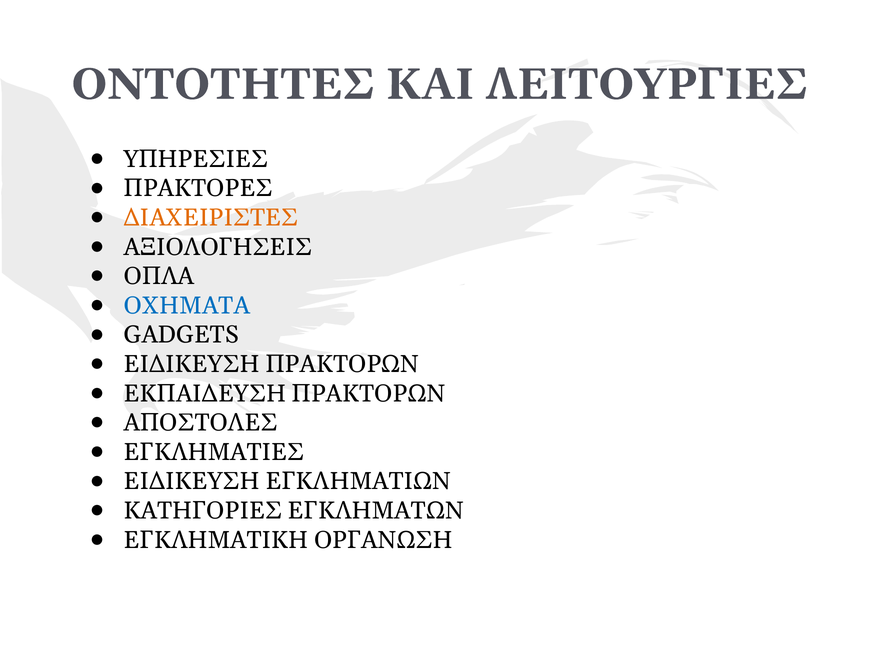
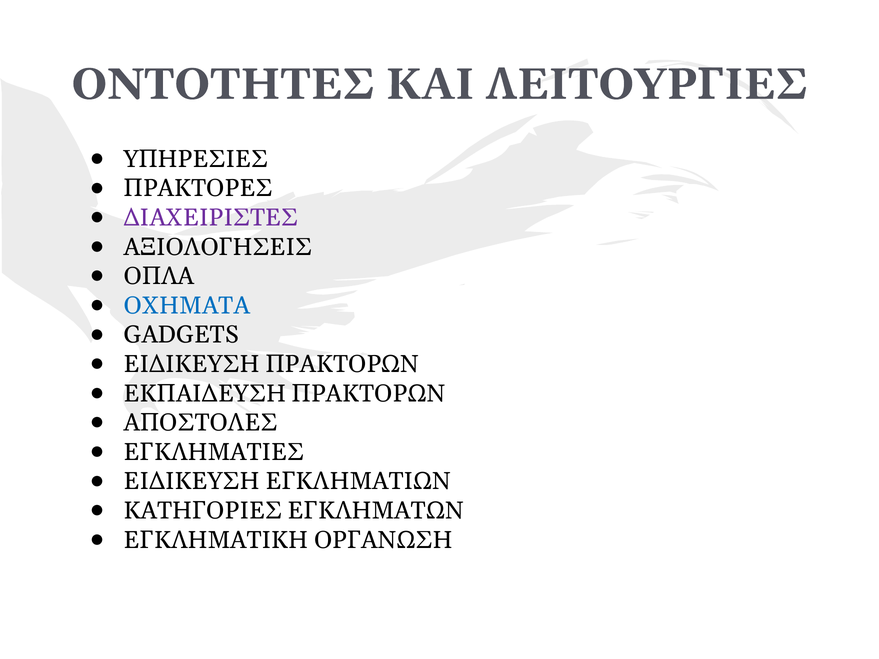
ΔΙΑΧΕΙΡΙΣΤΕΣ colour: orange -> purple
